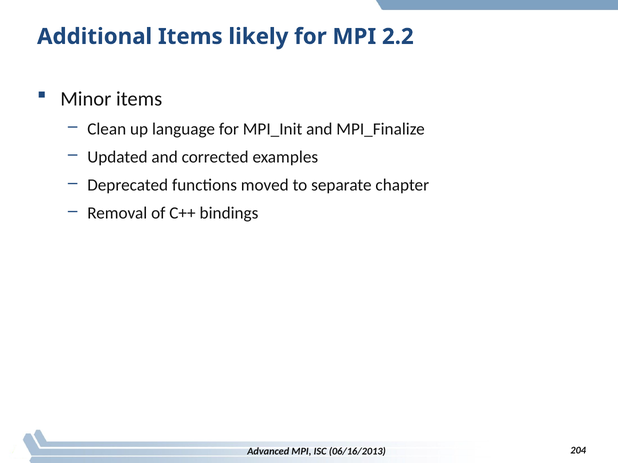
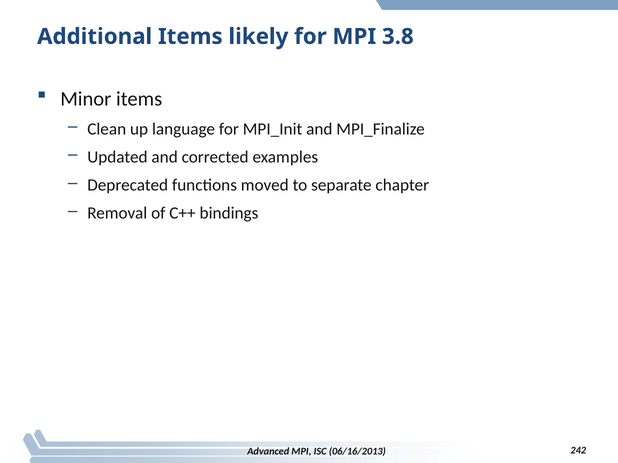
2.2: 2.2 -> 3.8
204: 204 -> 242
